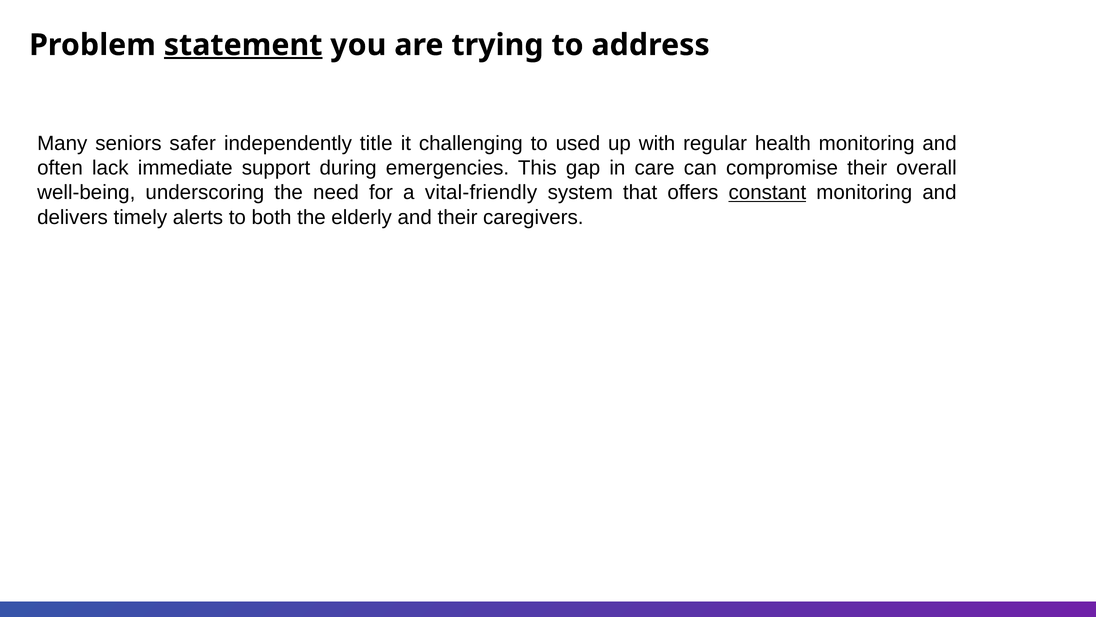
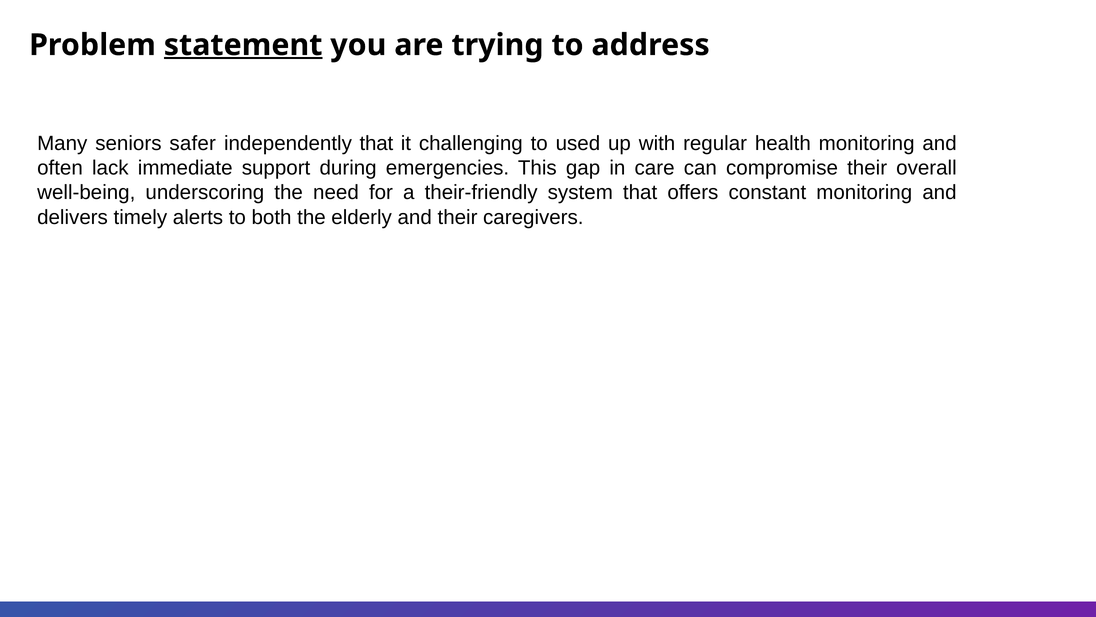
independently title: title -> that
vital-friendly: vital-friendly -> their-friendly
constant underline: present -> none
